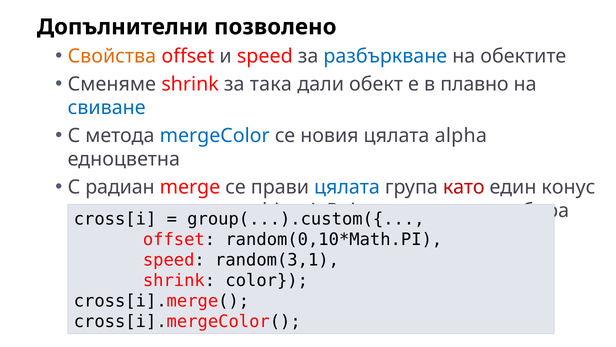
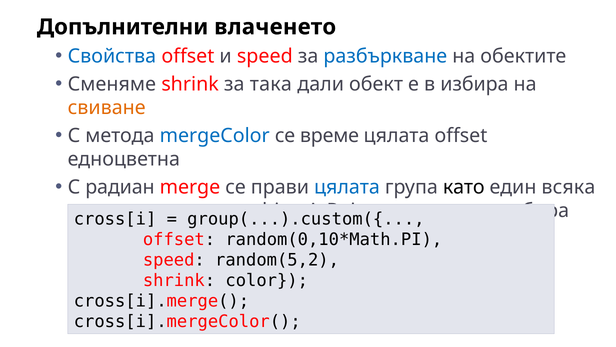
позволено: позволено -> влаченето
Свойства colour: orange -> blue
в плавно: плавно -> избира
свиване colour: blue -> orange
новия: новия -> време
цялата alpha: alpha -> offset
като colour: red -> black
конус: конус -> всяка
random(3,1: random(3,1 -> random(5,2
